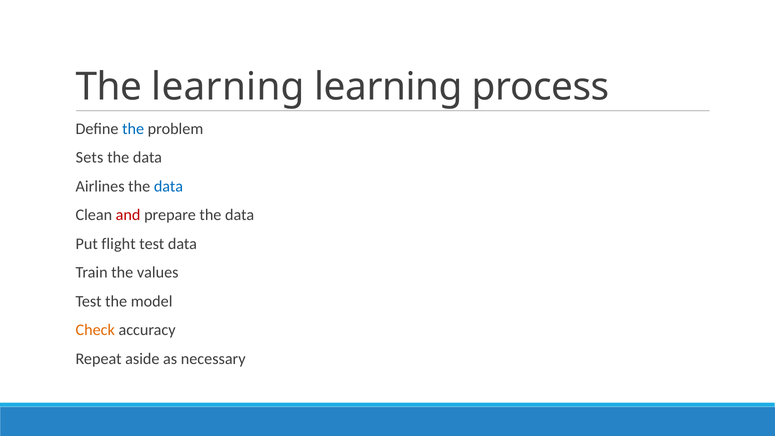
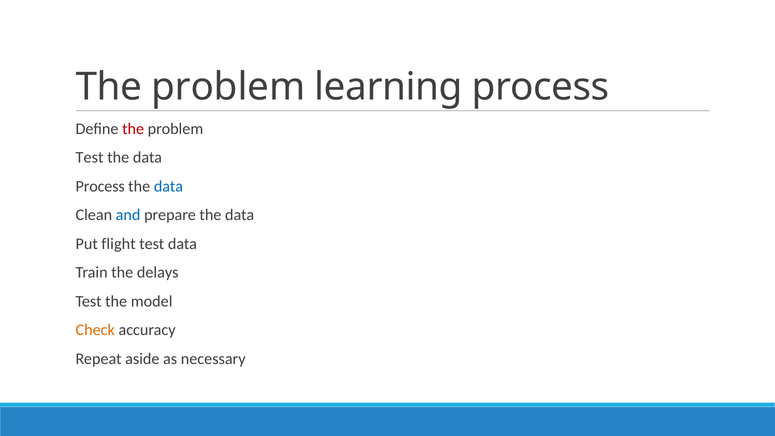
learning at (228, 87): learning -> problem
the at (133, 129) colour: blue -> red
Sets at (90, 158): Sets -> Test
Airlines at (100, 186): Airlines -> Process
and colour: red -> blue
values: values -> delays
